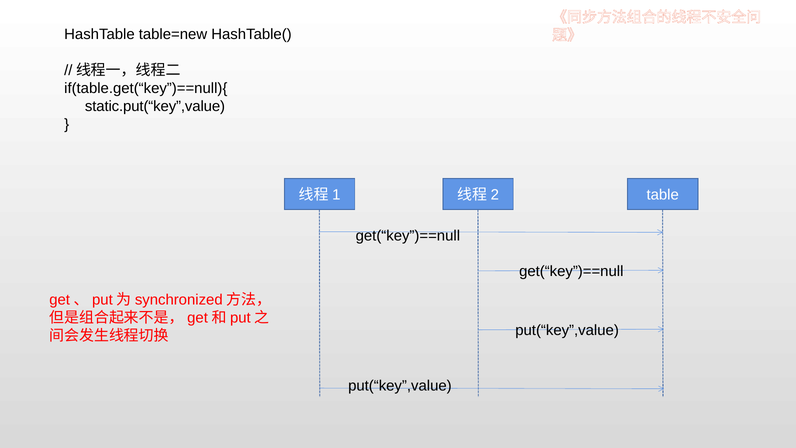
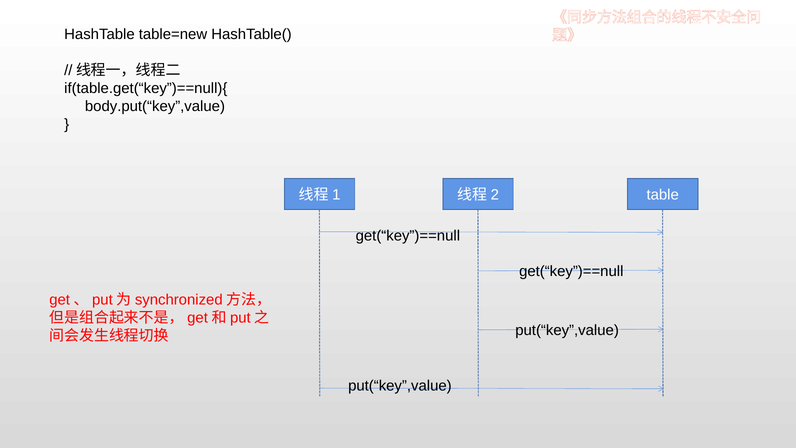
static.put(“key”,value: static.put(“key”,value -> body.put(“key”,value
